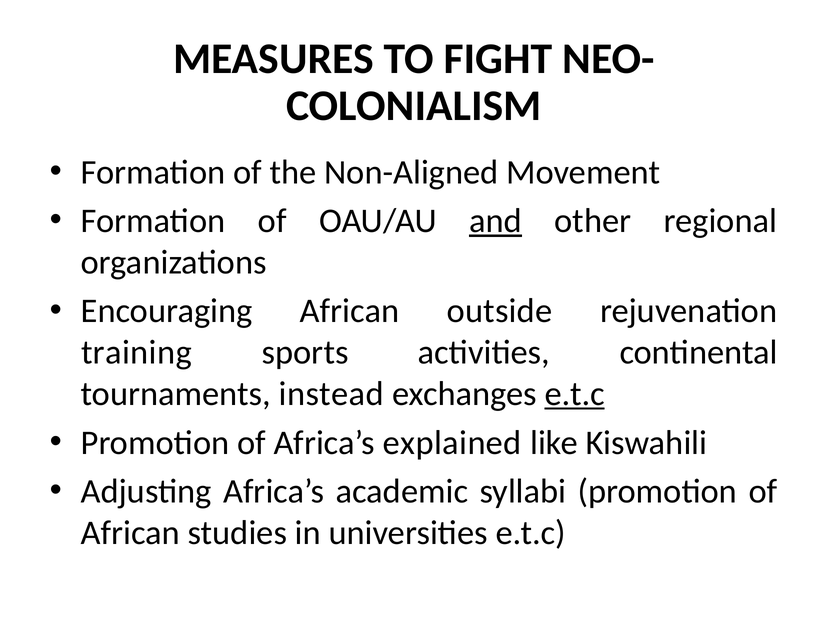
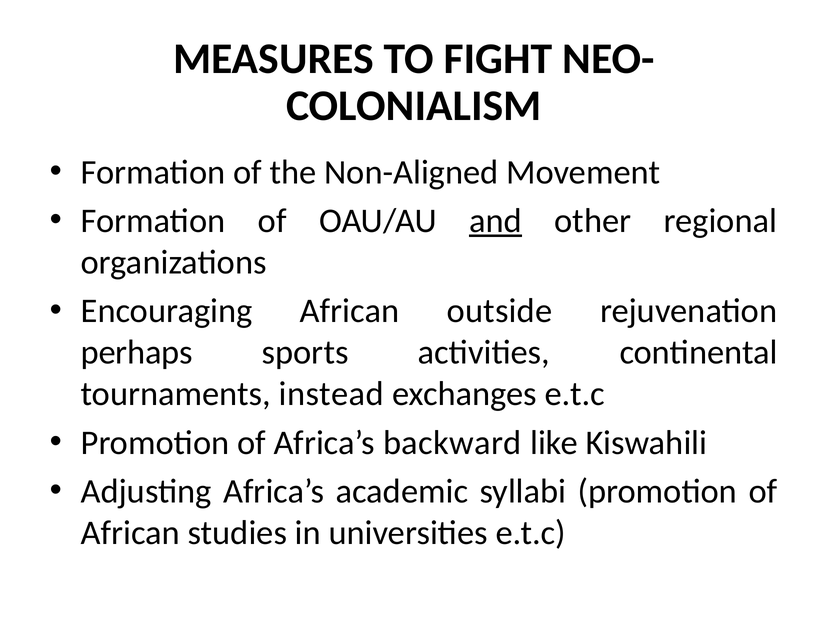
training: training -> perhaps
e.t.c at (575, 394) underline: present -> none
explained: explained -> backward
